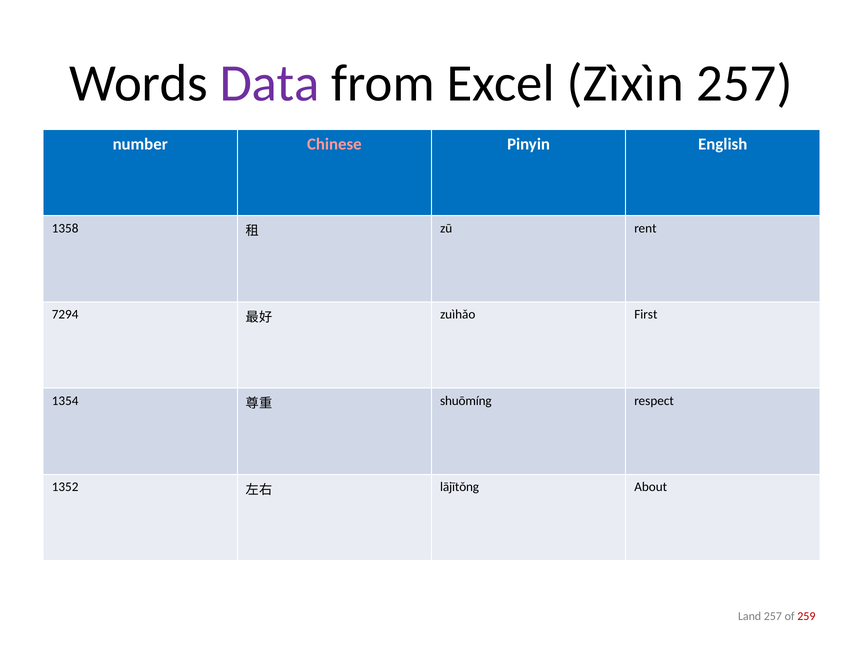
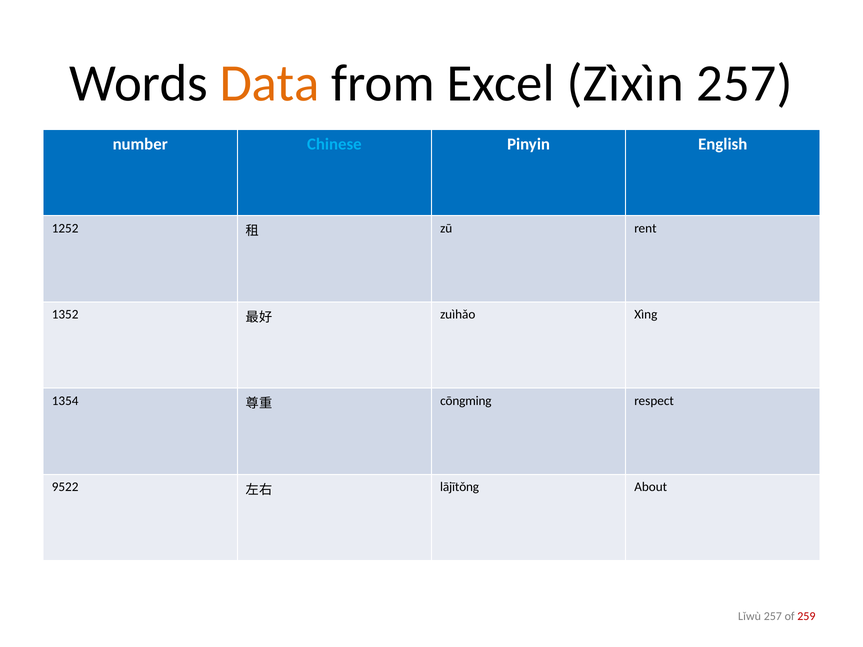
Data colour: purple -> orange
Chinese colour: pink -> light blue
1358: 1358 -> 1252
7294: 7294 -> 1352
First: First -> Xìng
shuōmíng: shuōmíng -> cōngming
1352: 1352 -> 9522
Land: Land -> Lǐwù
